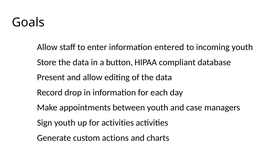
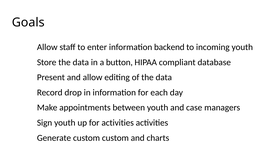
entered: entered -> backend
custom actions: actions -> custom
